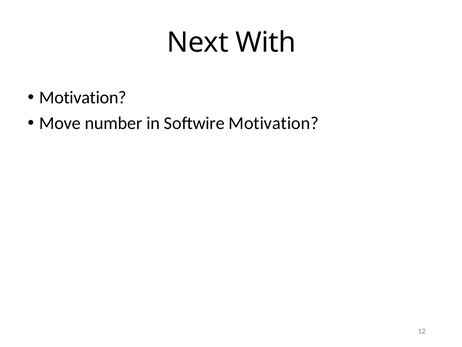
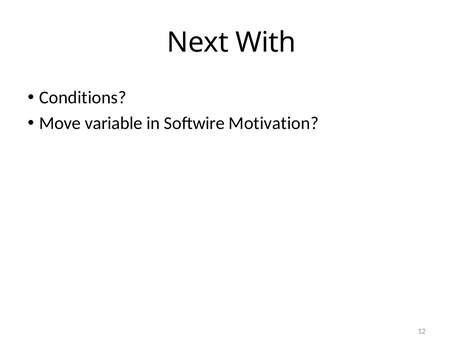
Motivation at (83, 97): Motivation -> Conditions
number: number -> variable
